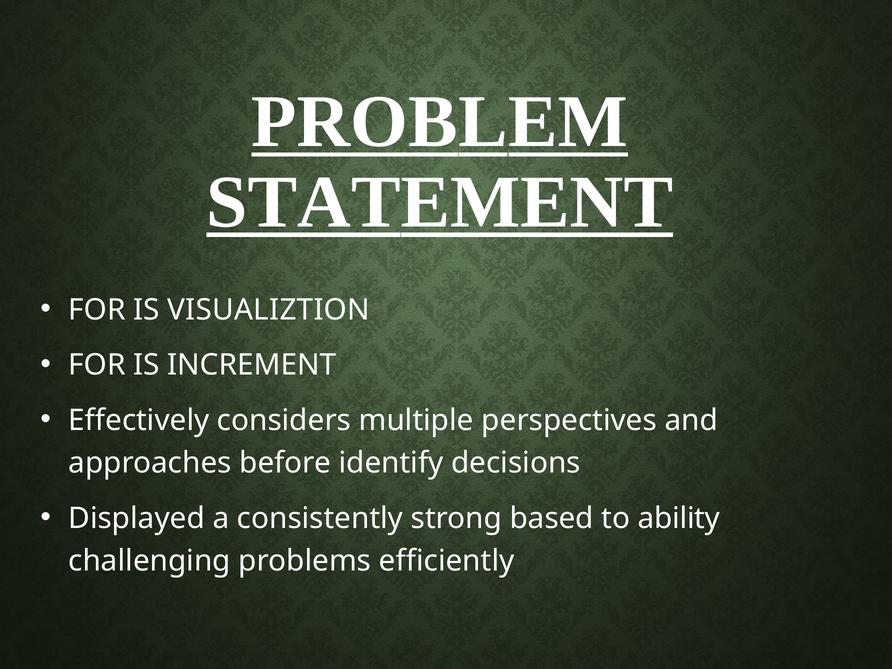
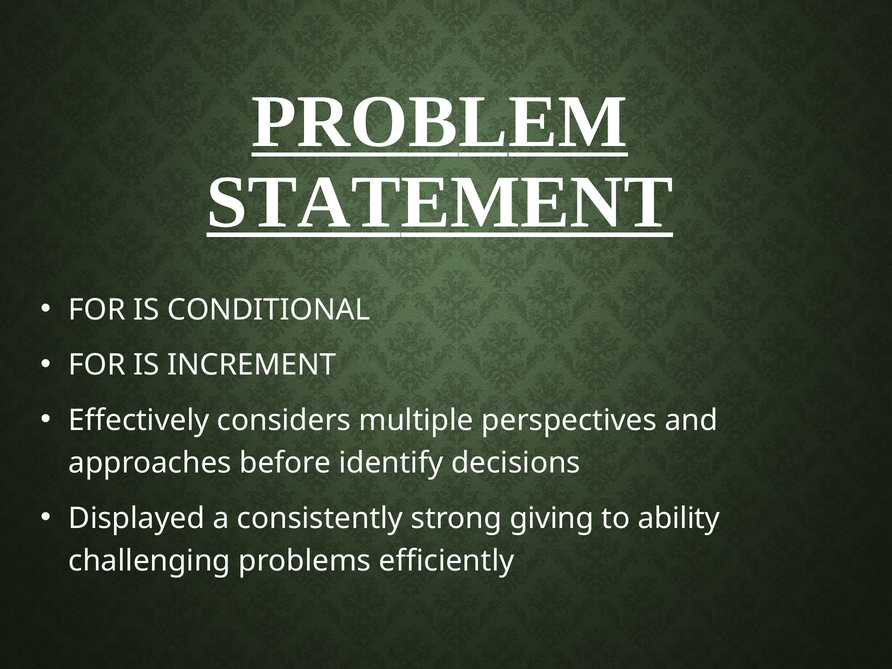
VISUALIZTION: VISUALIZTION -> CONDITIONAL
based: based -> giving
